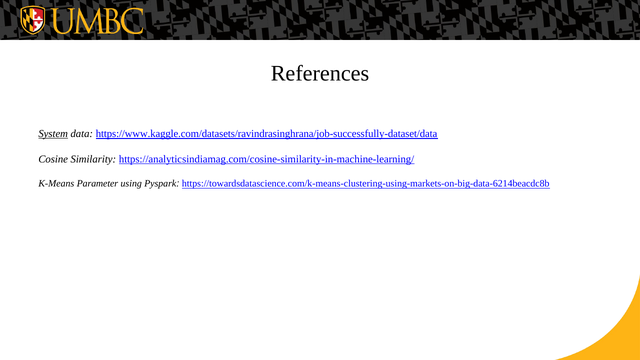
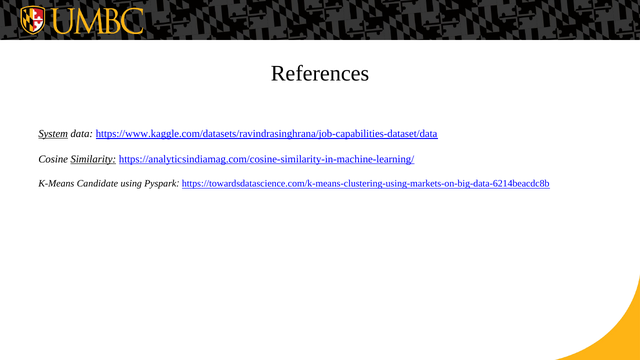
https://www.kaggle.com/datasets/ravindrasinghrana/job-successfully-dataset/data: https://www.kaggle.com/datasets/ravindrasinghrana/job-successfully-dataset/data -> https://www.kaggle.com/datasets/ravindrasinghrana/job-capabilities-dataset/data
Similarity underline: none -> present
Parameter: Parameter -> Candidate
